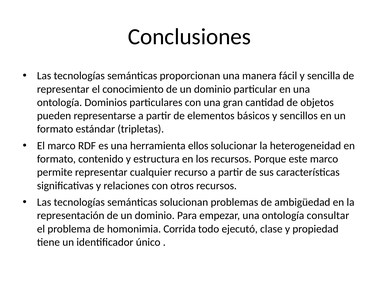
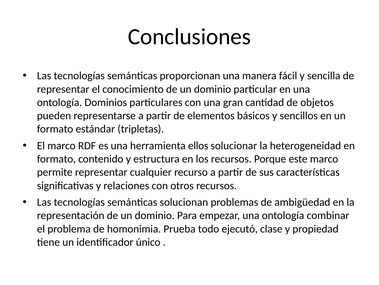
consultar: consultar -> combinar
Corrida: Corrida -> Prueba
